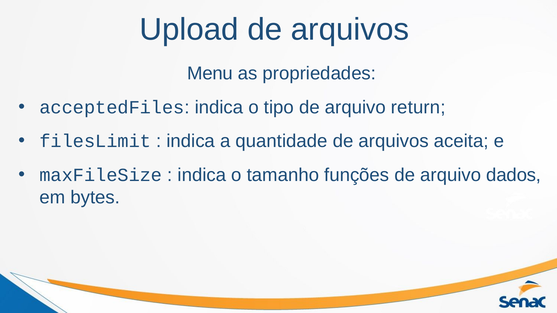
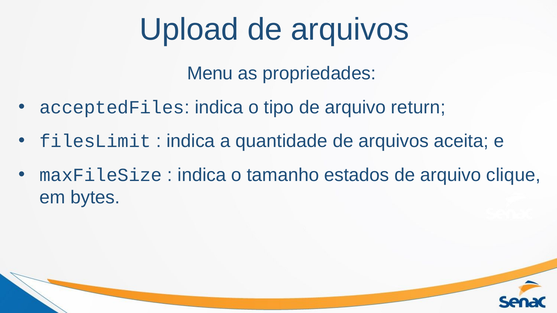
funções: funções -> estados
dados: dados -> clique
